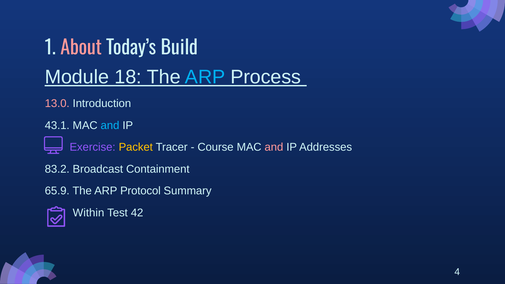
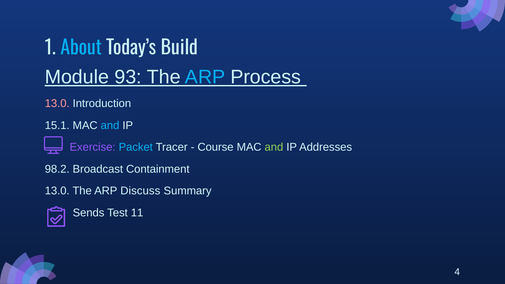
About colour: pink -> light blue
18: 18 -> 93
43.1: 43.1 -> 15.1
Packet colour: yellow -> light blue
and at (274, 147) colour: pink -> light green
83.2: 83.2 -> 98.2
65.9 at (57, 191): 65.9 -> 13.0
Protocol: Protocol -> Discuss
Within: Within -> Sends
42: 42 -> 11
